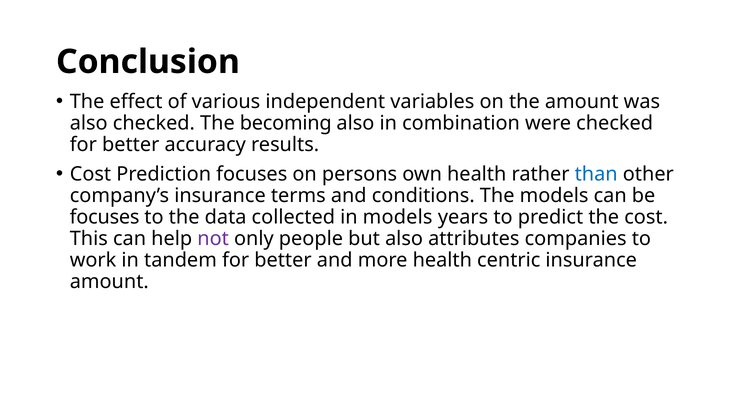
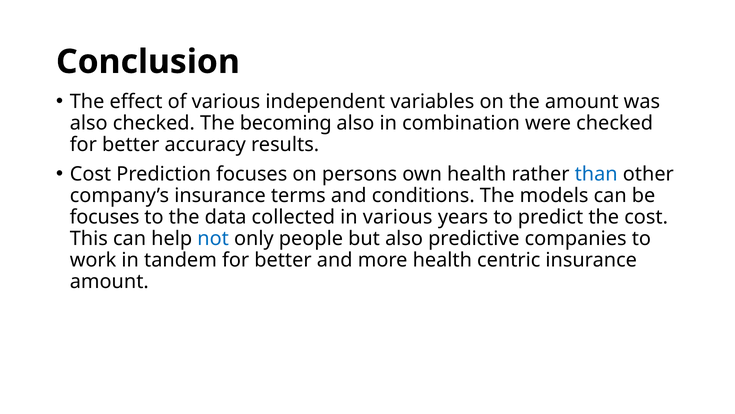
in models: models -> various
not colour: purple -> blue
attributes: attributes -> predictive
